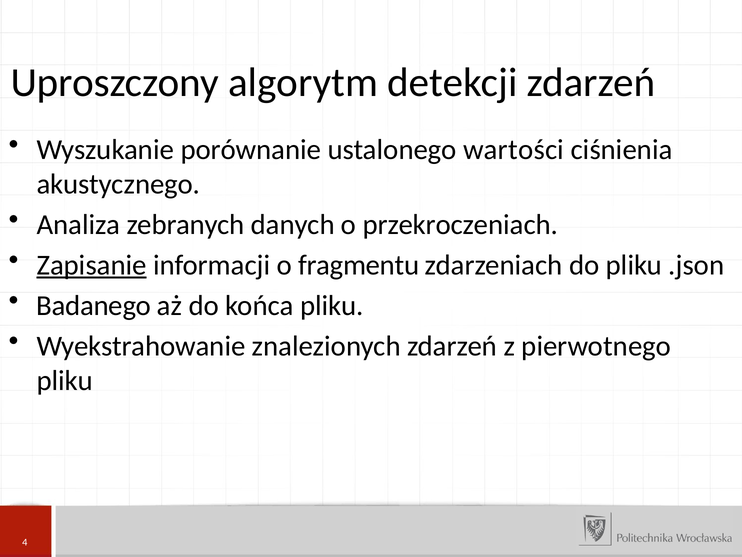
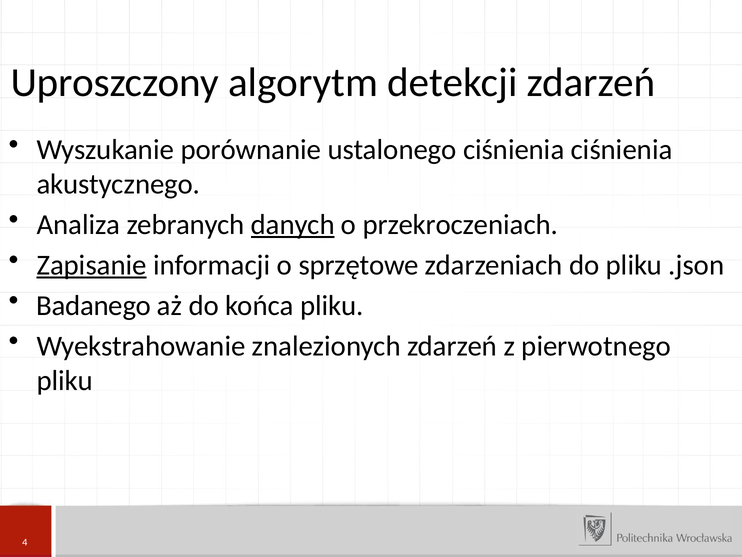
ustalonego wartości: wartości -> ciśnienia
danych underline: none -> present
fragmentu: fragmentu -> sprzętowe
